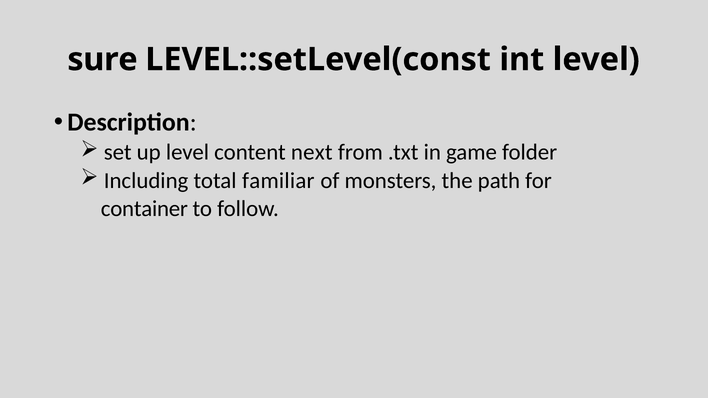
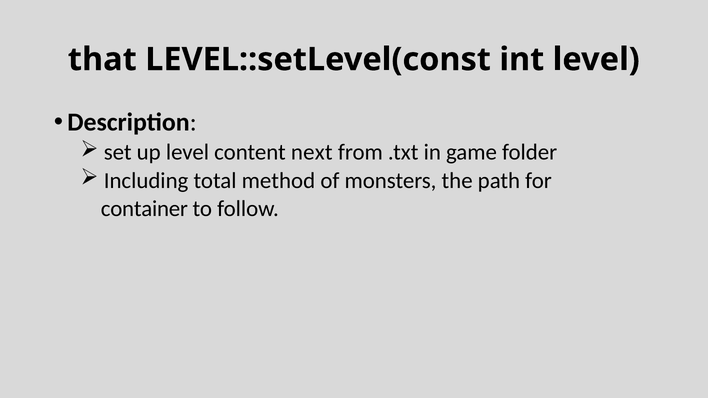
sure: sure -> that
familiar: familiar -> method
